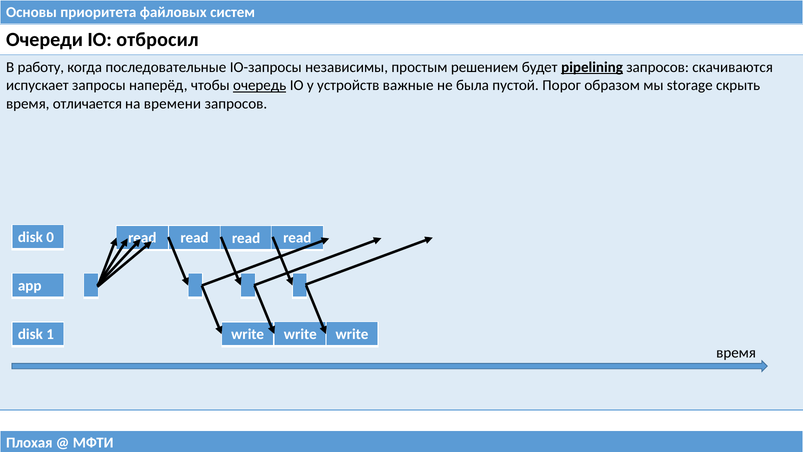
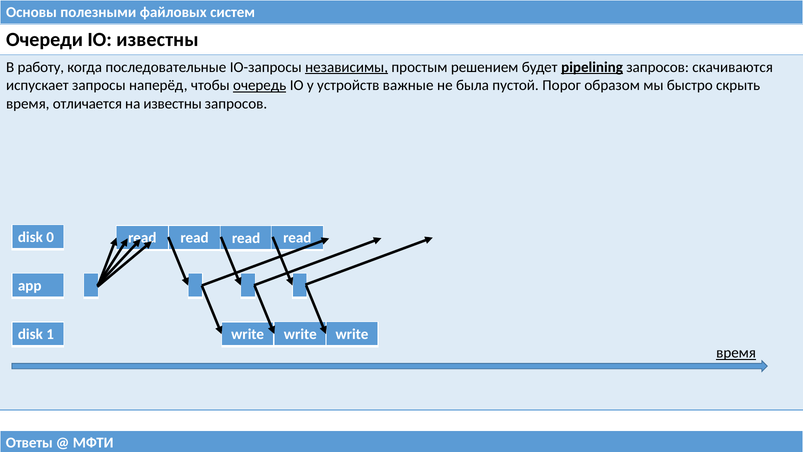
приоритета: приоритета -> полезными
IO отбросил: отбросил -> известны
независимы underline: none -> present
storage: storage -> быстро
на времени: времени -> известны
время at (736, 353) underline: none -> present
Плохая: Плохая -> Ответы
